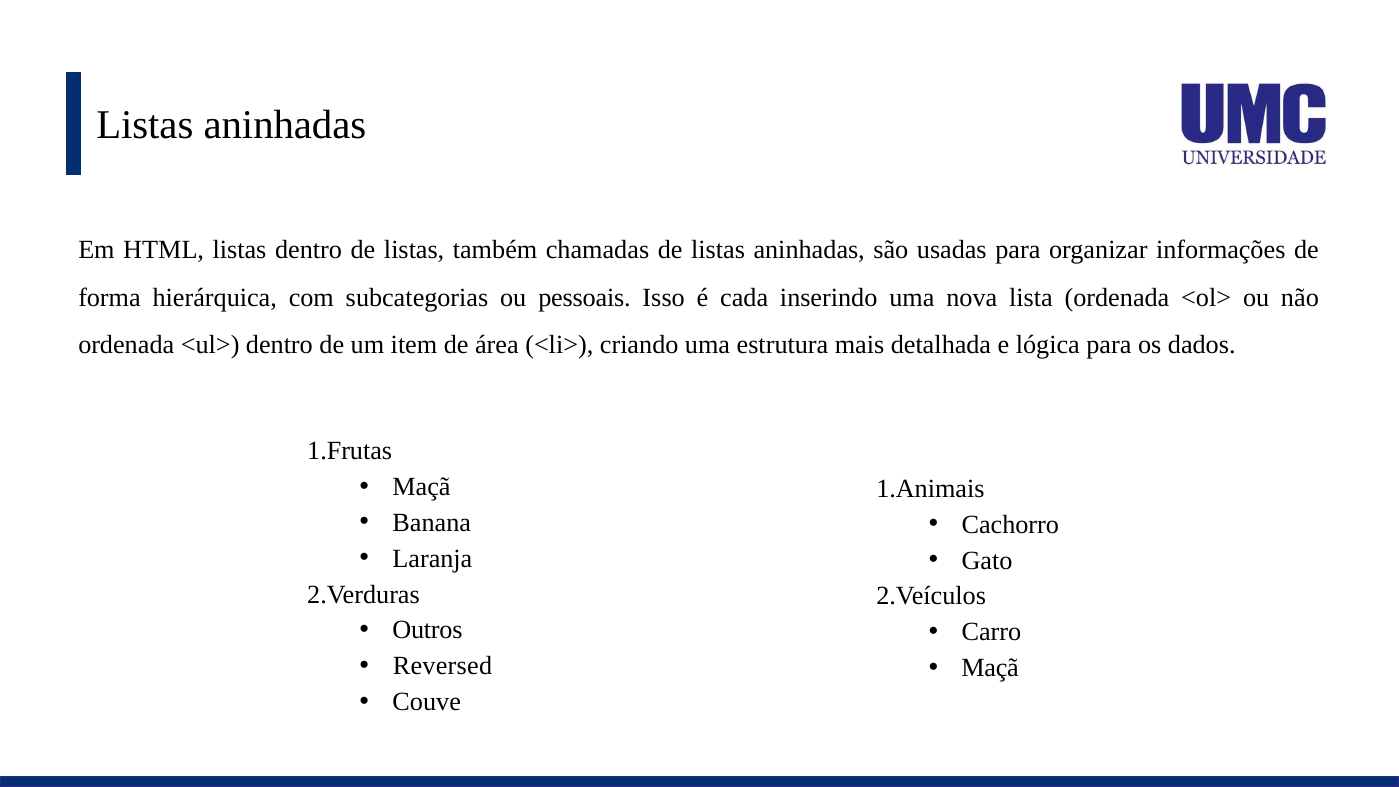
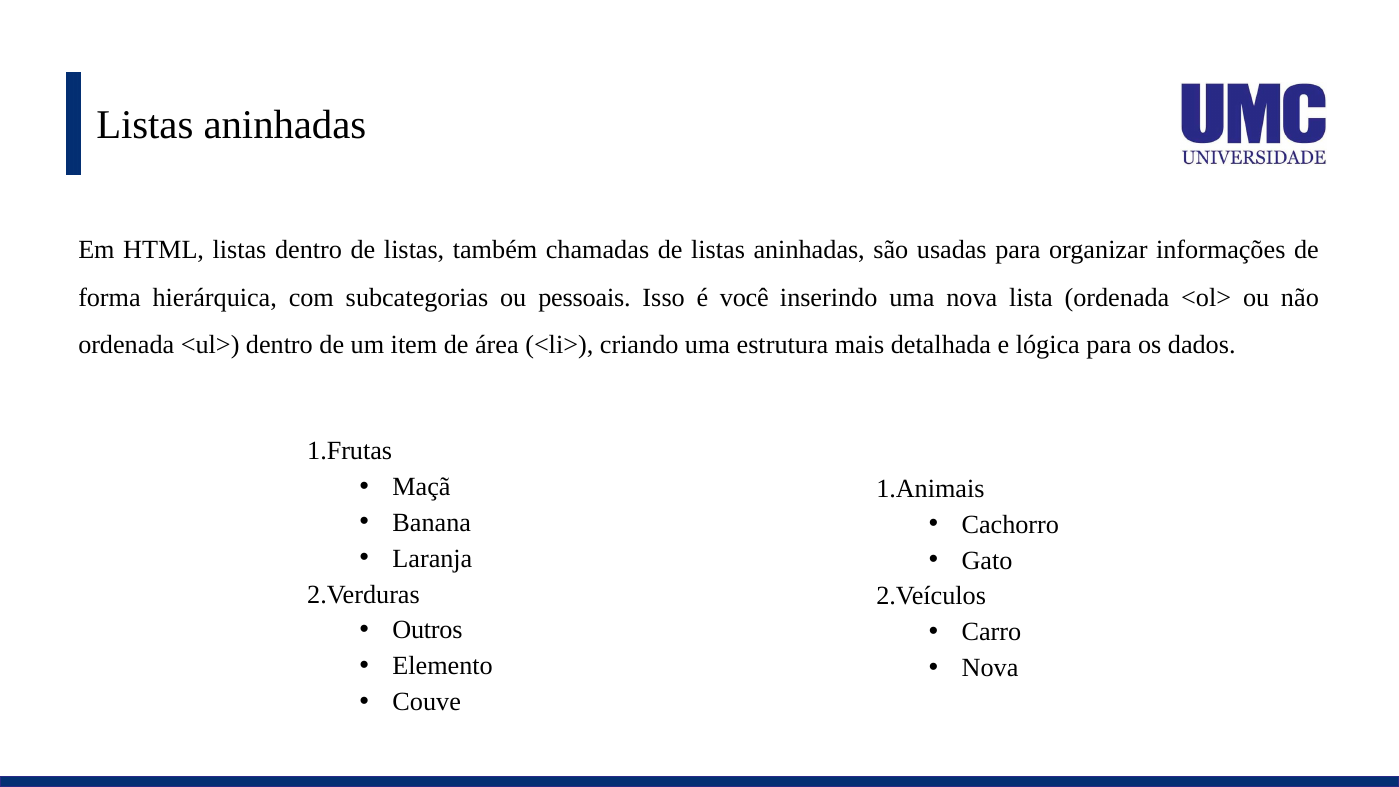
cada: cada -> você
Reversed: Reversed -> Elemento
Maçã at (990, 668): Maçã -> Nova
